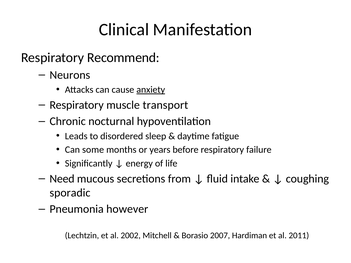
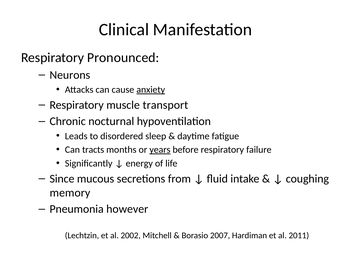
Recommend: Recommend -> Pronounced
some: some -> tracts
years underline: none -> present
Need: Need -> Since
sporadic: sporadic -> memory
